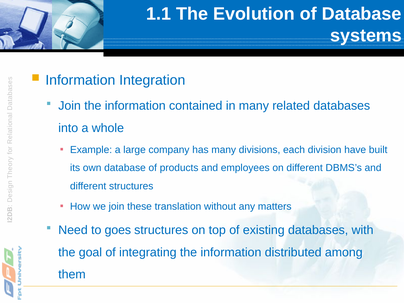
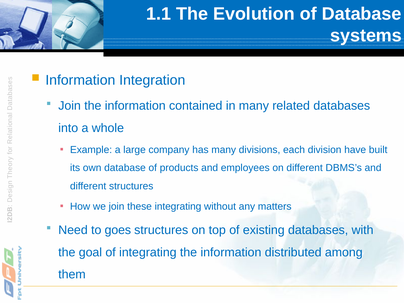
these translation: translation -> integrating
